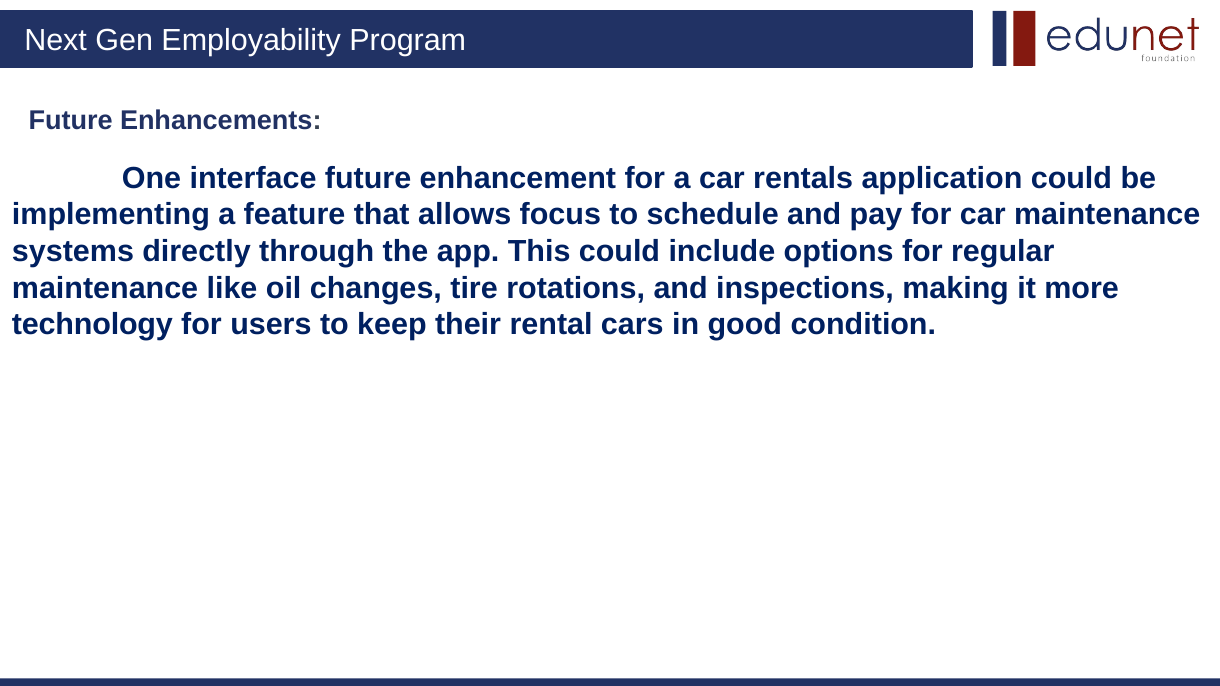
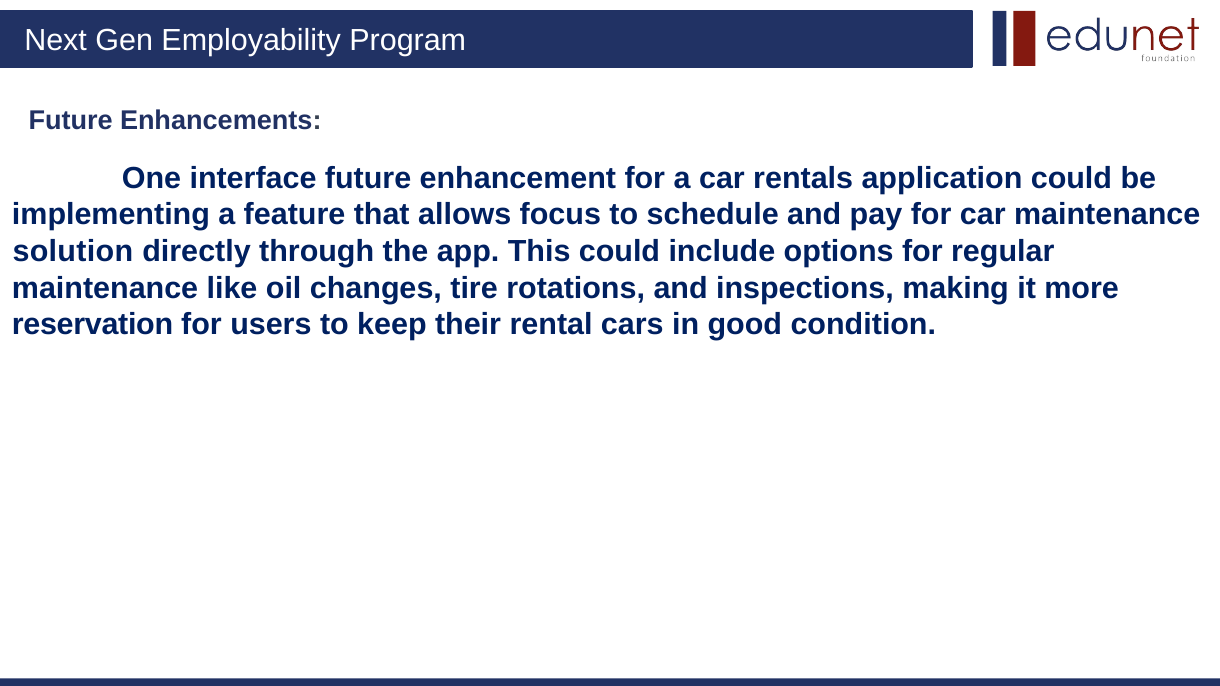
systems: systems -> solution
technology: technology -> reservation
